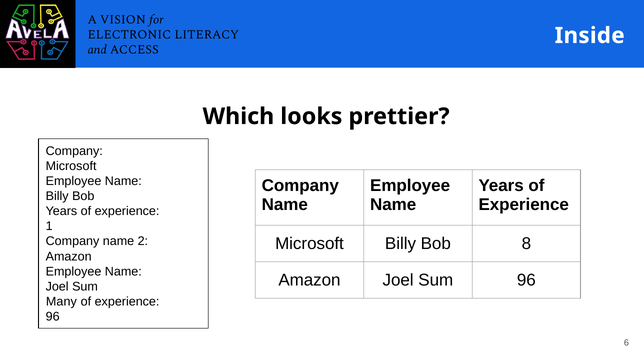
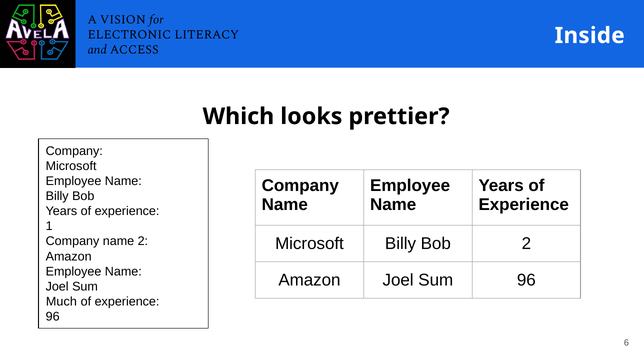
Bob 8: 8 -> 2
Many: Many -> Much
